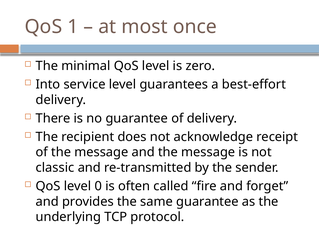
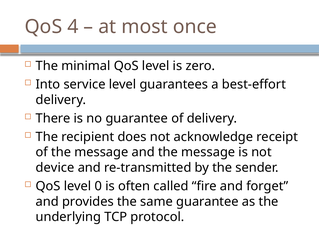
1: 1 -> 4
classic: classic -> device
